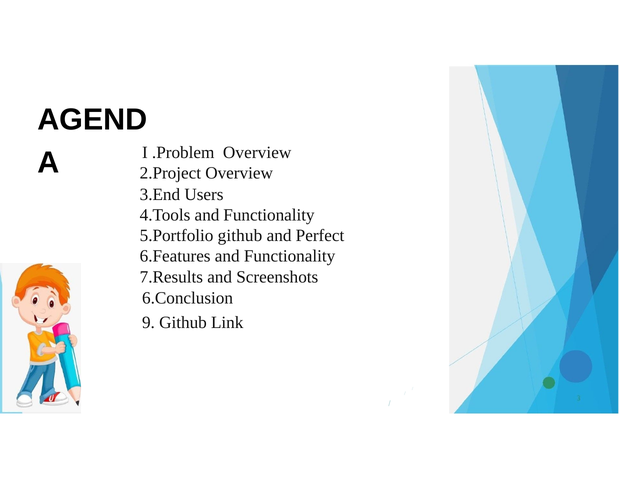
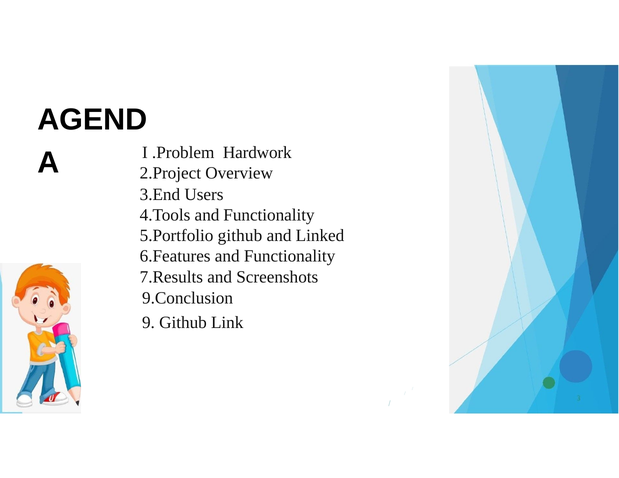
.Problem Overview: Overview -> Hardwork
Perfect: Perfect -> Linked
6.Conclusion: 6.Conclusion -> 9.Conclusion
